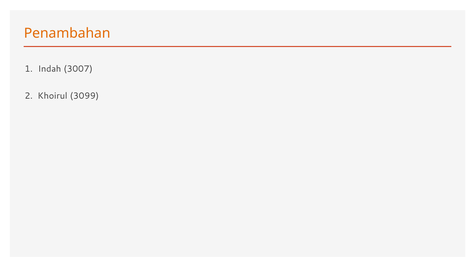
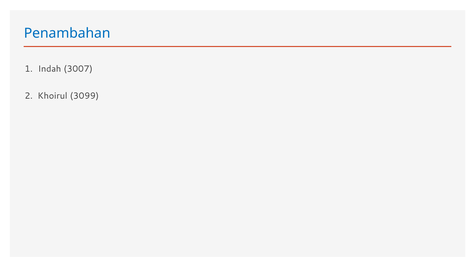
Penambahan colour: orange -> blue
